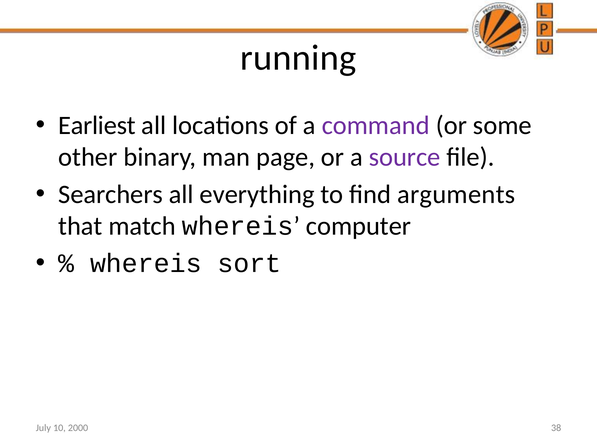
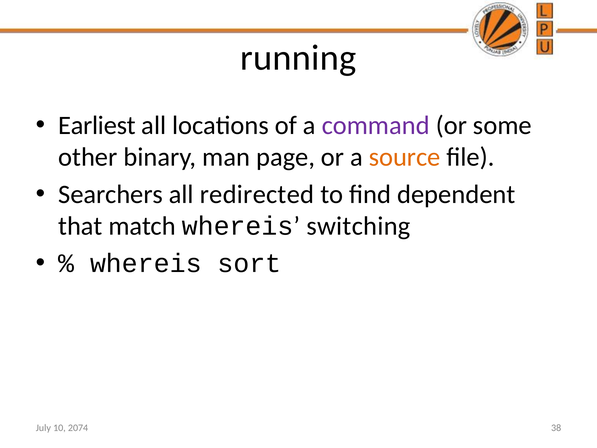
source colour: purple -> orange
everything: everything -> redirected
arguments: arguments -> dependent
computer: computer -> switching
2000: 2000 -> 2074
